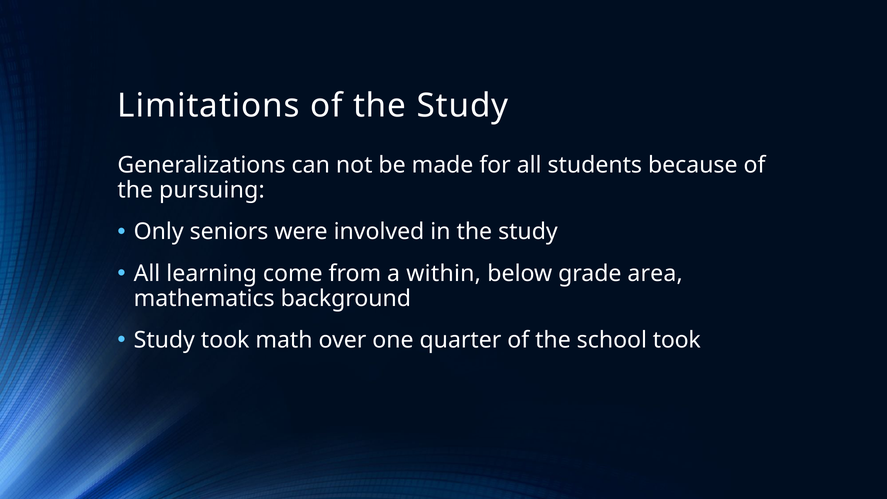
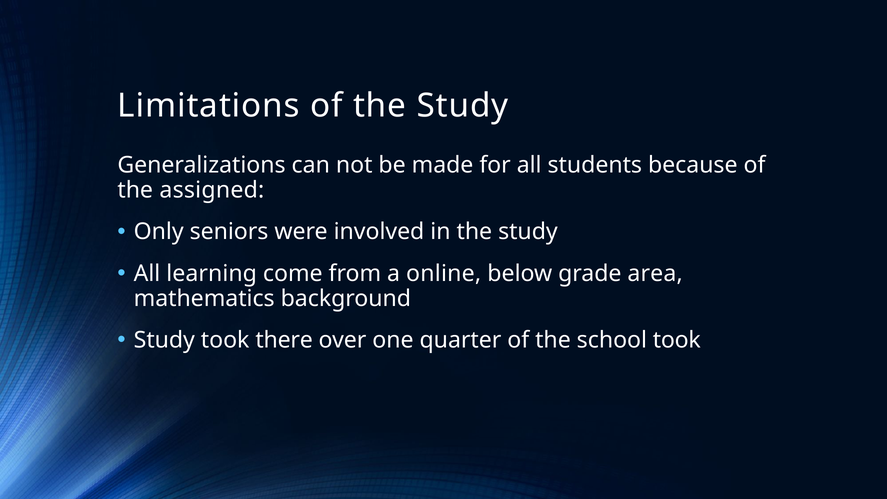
pursuing: pursuing -> assigned
within: within -> online
math: math -> there
